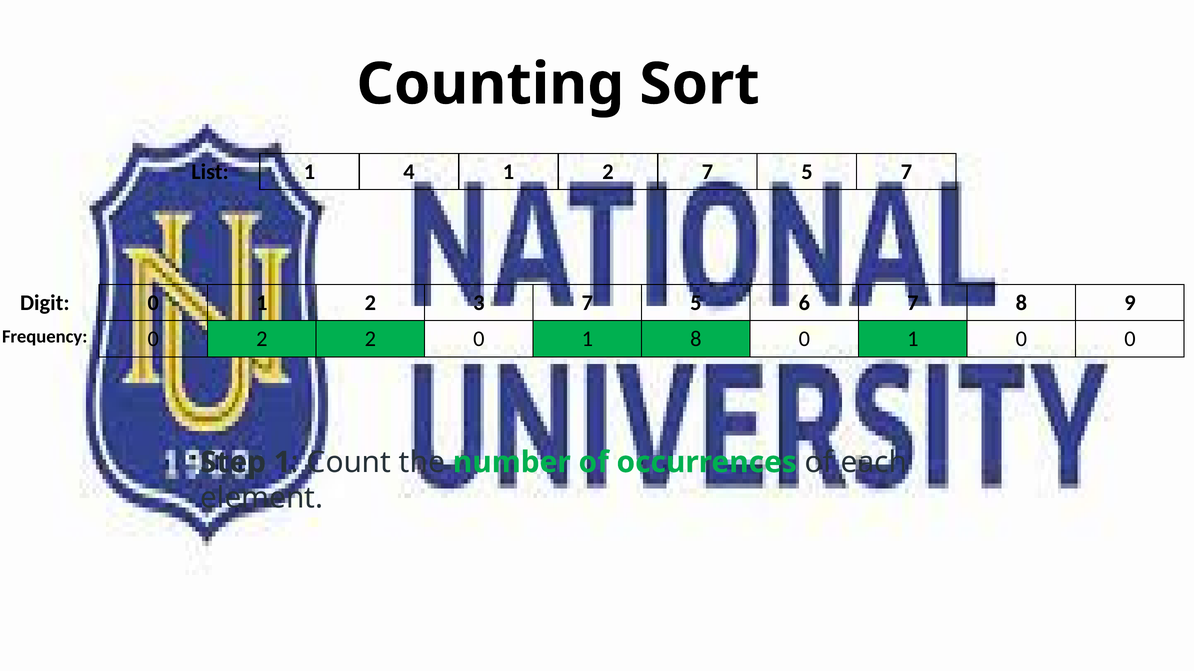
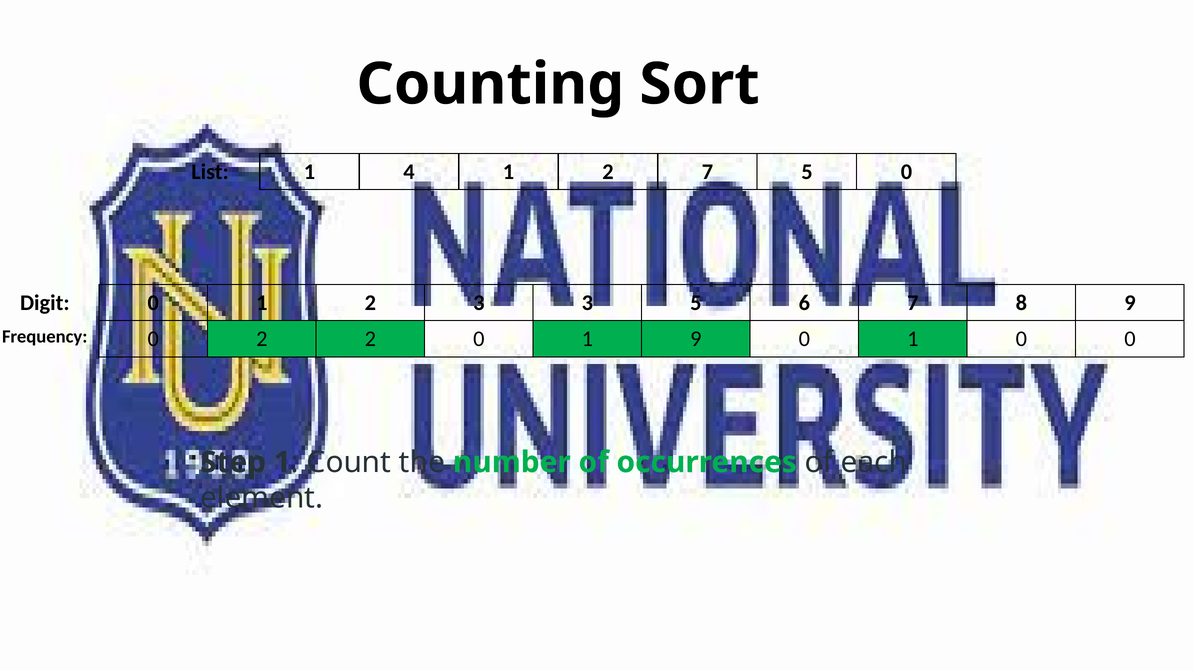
5 7: 7 -> 0
3 7: 7 -> 3
1 8: 8 -> 9
